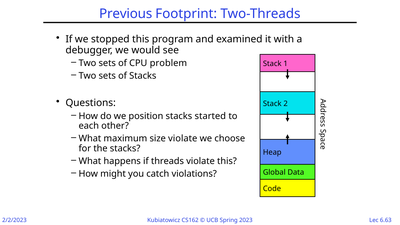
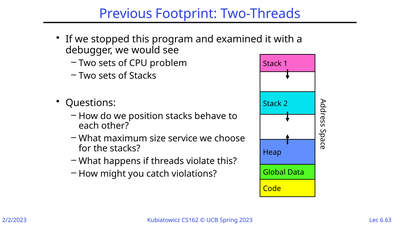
started: started -> behave
size violate: violate -> service
